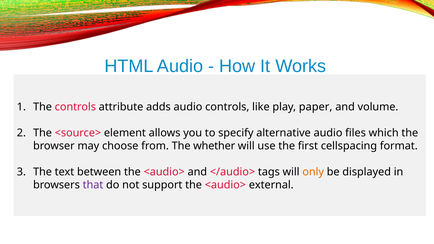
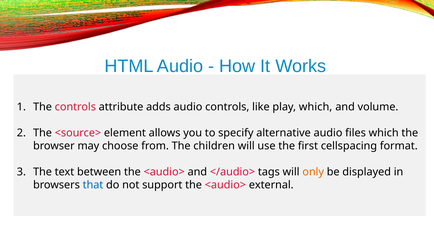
play paper: paper -> which
whether: whether -> children
that colour: purple -> blue
